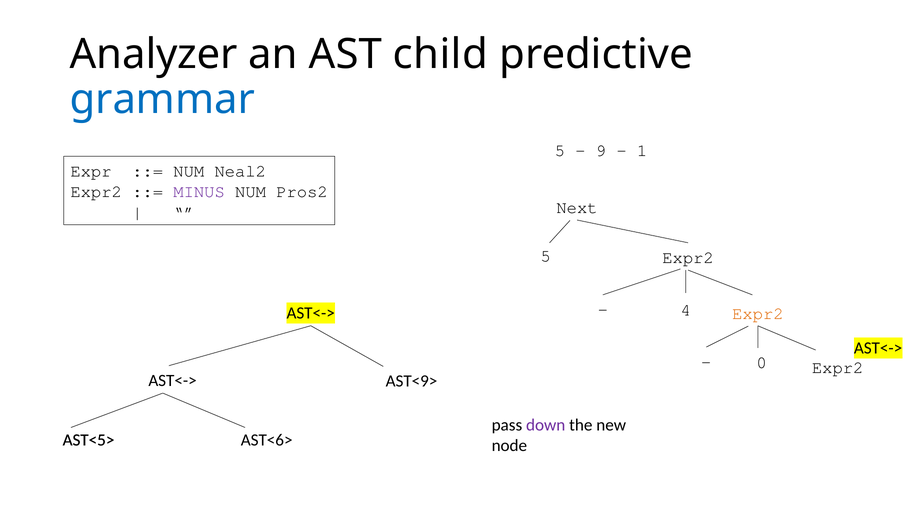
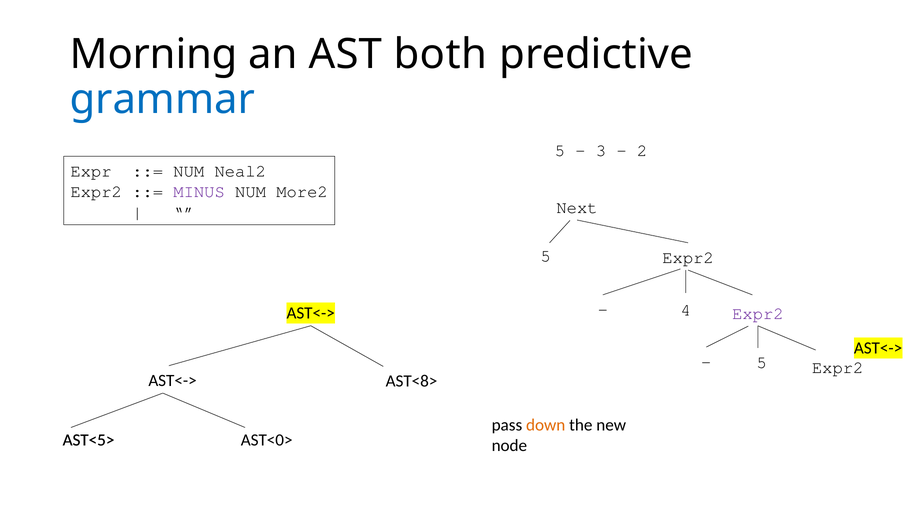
Analyzer: Analyzer -> Morning
child: child -> both
9: 9 -> 3
1: 1 -> 2
Pros2: Pros2 -> More2
Expr2 at (758, 313) colour: orange -> purple
0 at (762, 362): 0 -> 5
AST<9>: AST<9> -> AST<8>
down colour: purple -> orange
AST<6>: AST<6> -> AST<0>
